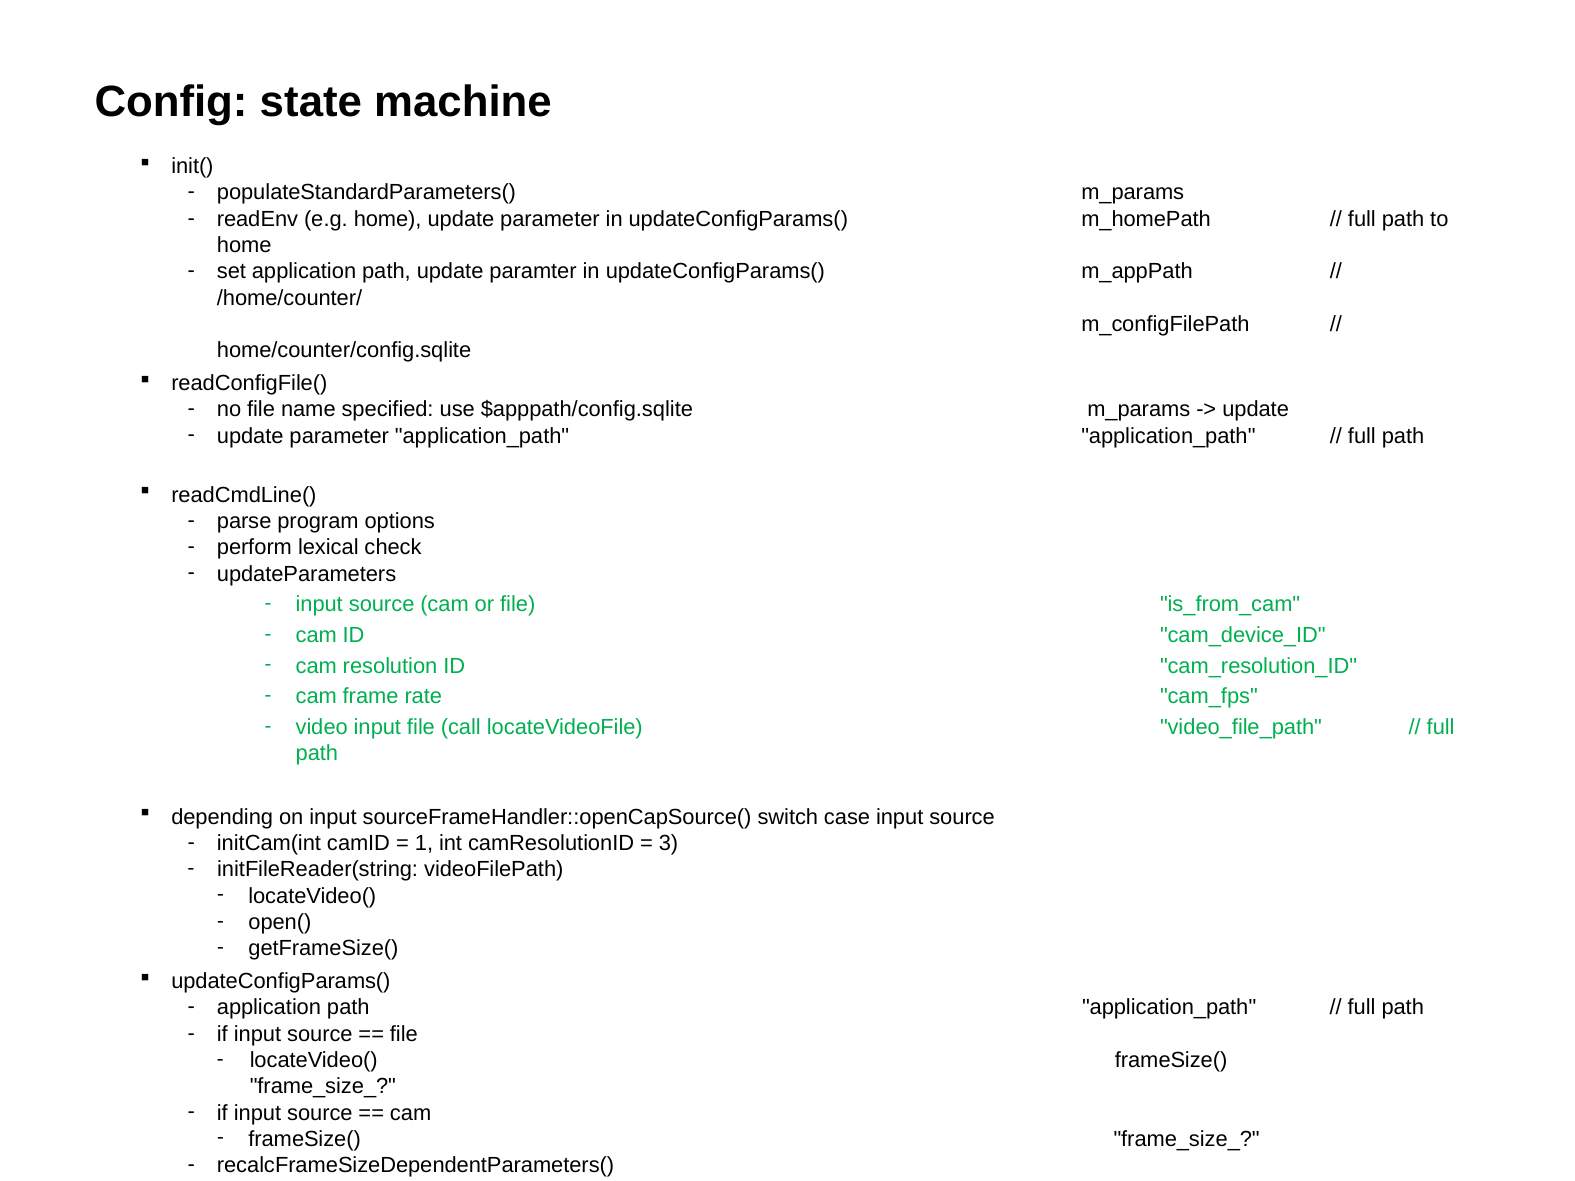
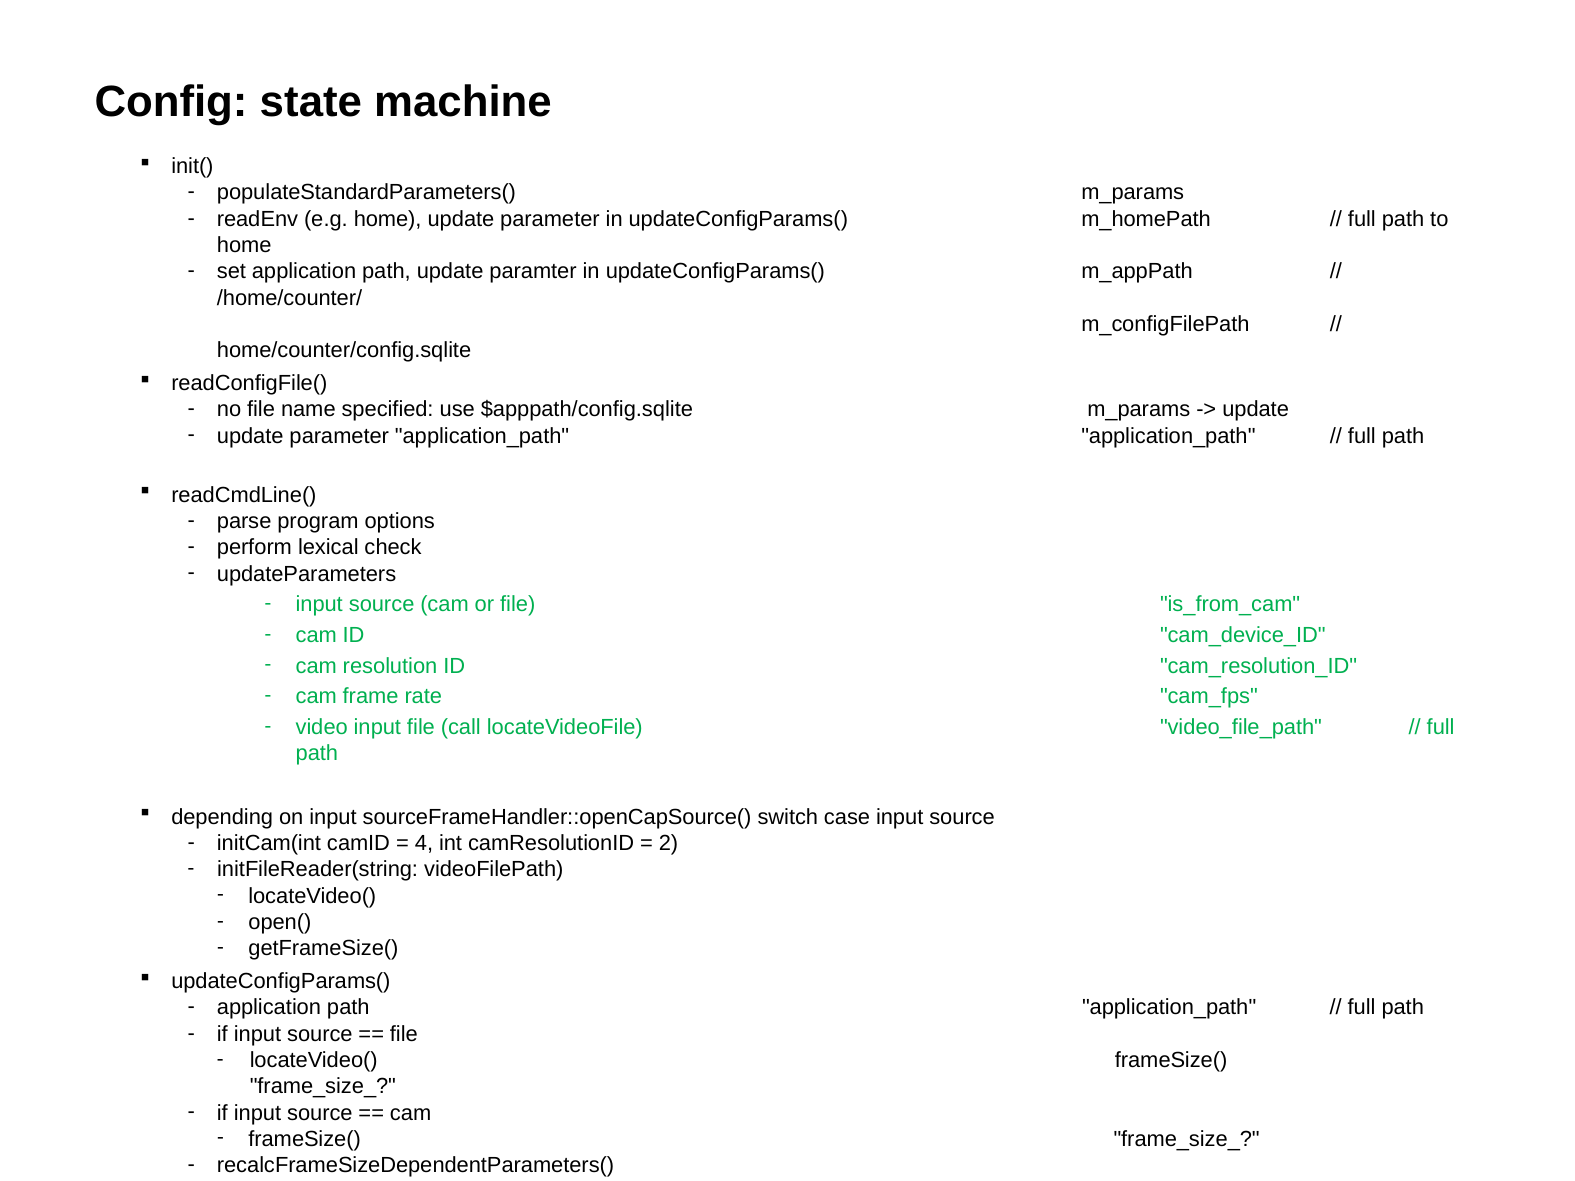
1: 1 -> 4
3: 3 -> 2
